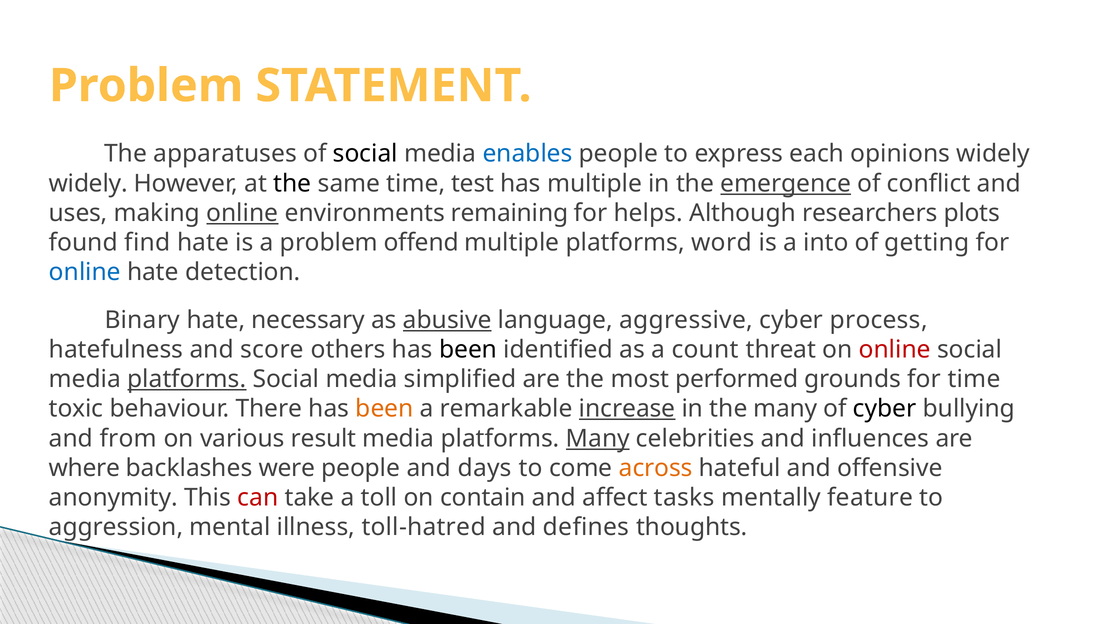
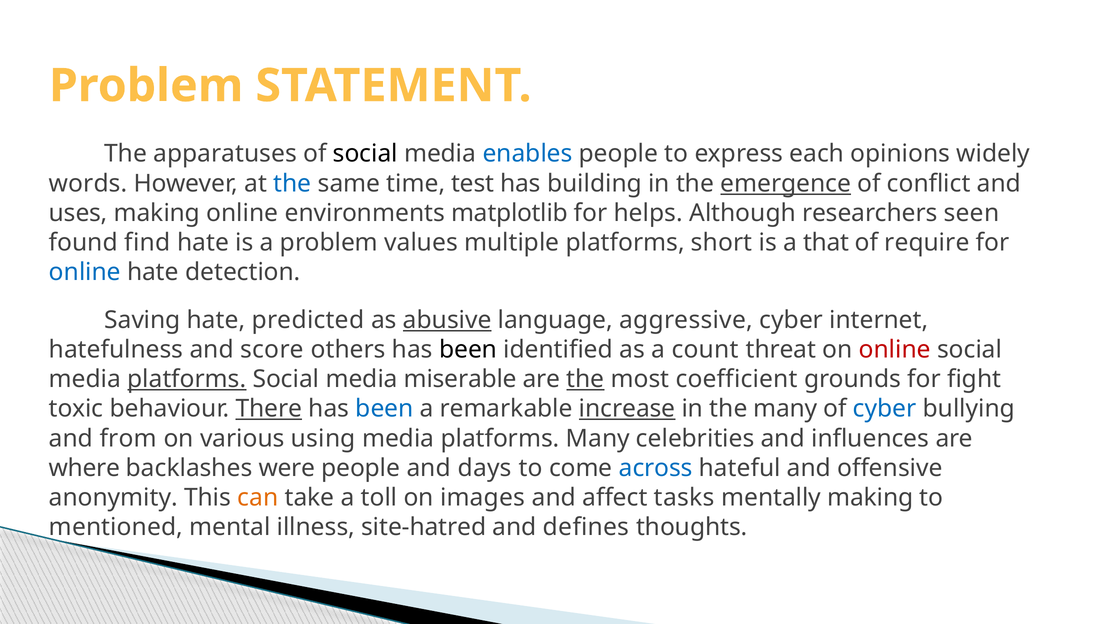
widely at (88, 184): widely -> words
the at (292, 184) colour: black -> blue
has multiple: multiple -> building
online at (242, 213) underline: present -> none
remaining: remaining -> matplotlib
plots: plots -> seen
offend: offend -> values
word: word -> short
into: into -> that
getting: getting -> require
Binary: Binary -> Saving
necessary: necessary -> predicted
process: process -> internet
simplified: simplified -> miserable
the at (585, 380) underline: none -> present
performed: performed -> coefficient
for time: time -> fight
There underline: none -> present
been at (384, 409) colour: orange -> blue
cyber at (885, 409) colour: black -> blue
result: result -> using
Many at (598, 439) underline: present -> none
across colour: orange -> blue
can colour: red -> orange
contain: contain -> images
mentally feature: feature -> making
aggression: aggression -> mentioned
toll-hatred: toll-hatred -> site-hatred
